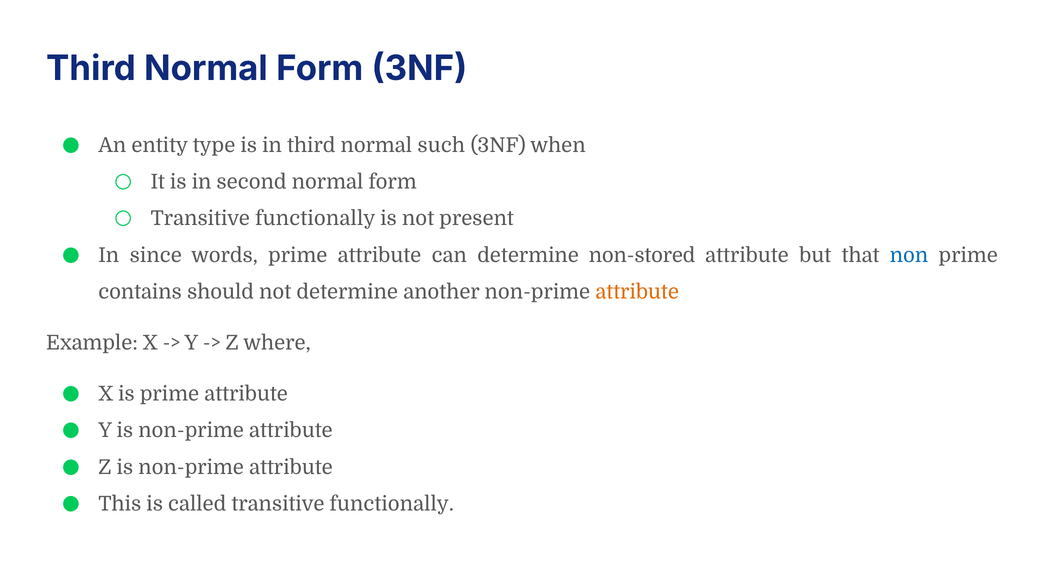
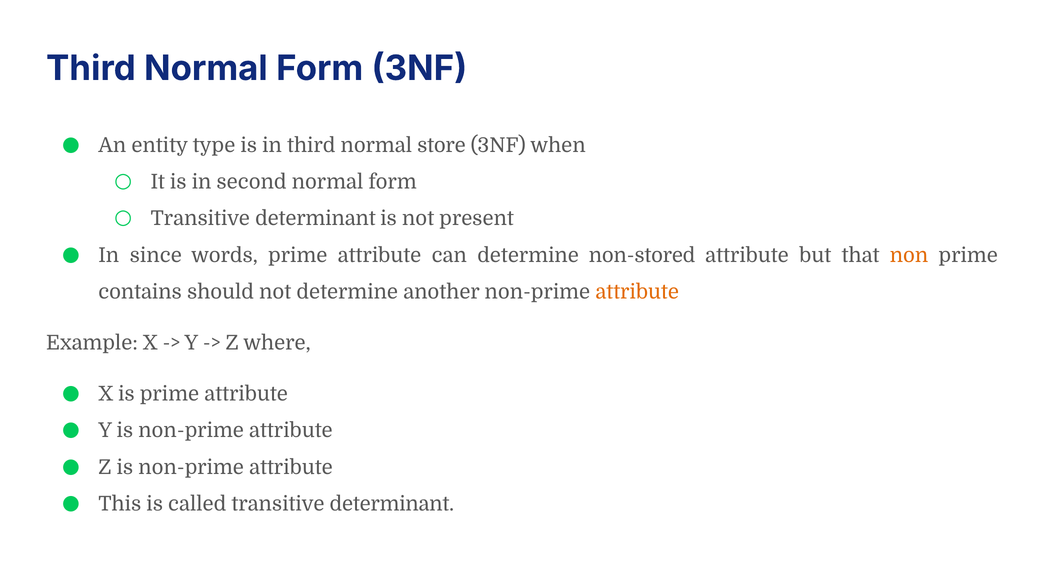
such: such -> store
functionally at (315, 219): functionally -> determinant
non colour: blue -> orange
called transitive functionally: functionally -> determinant
